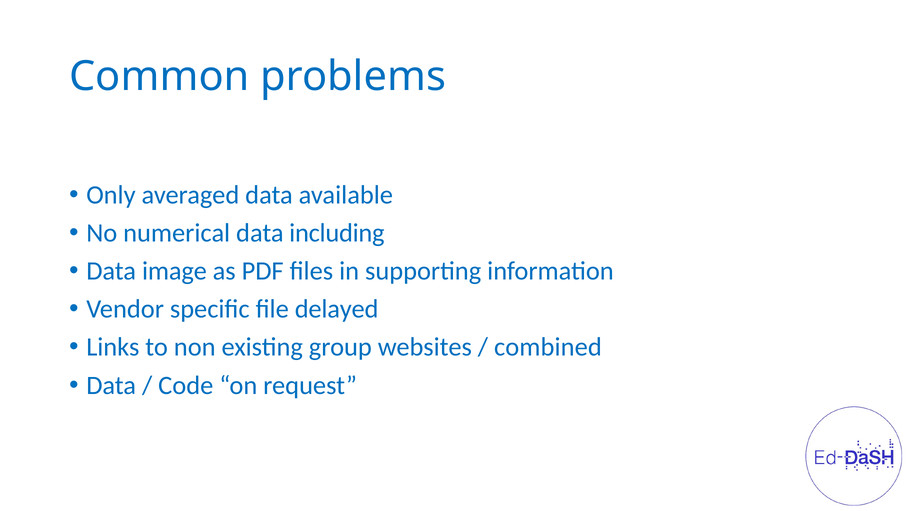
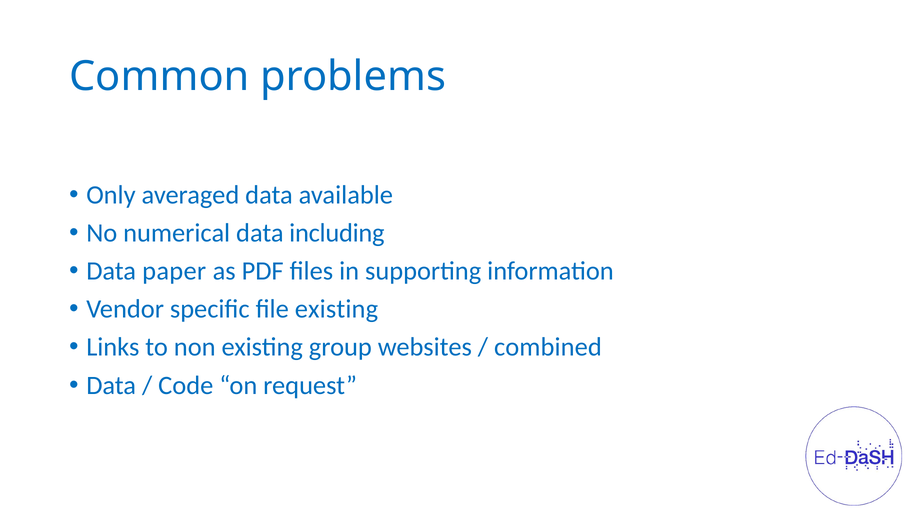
image: image -> paper
file delayed: delayed -> existing
